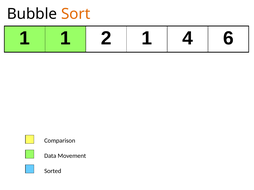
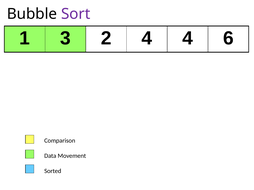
Sort colour: orange -> purple
1 1: 1 -> 3
2 1: 1 -> 4
